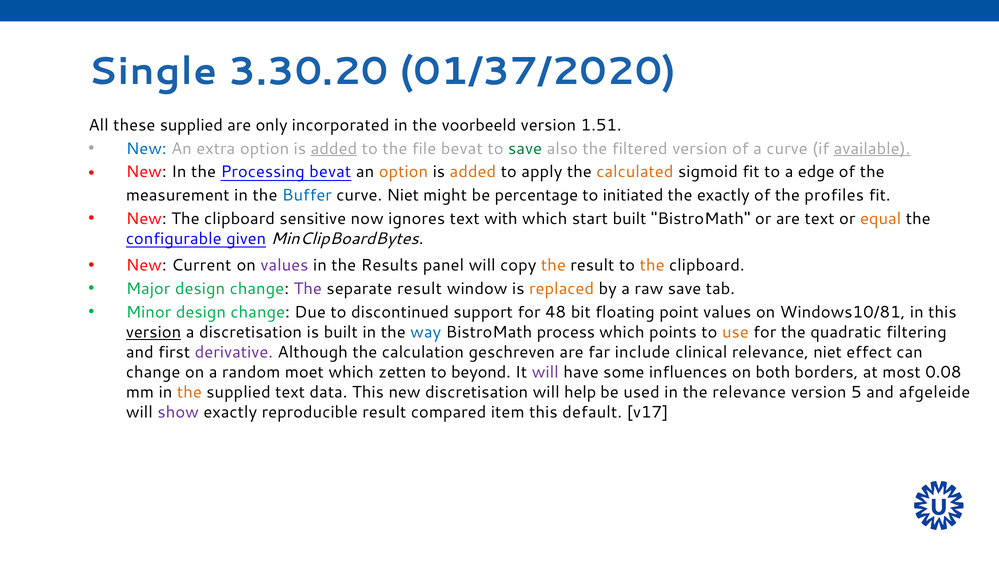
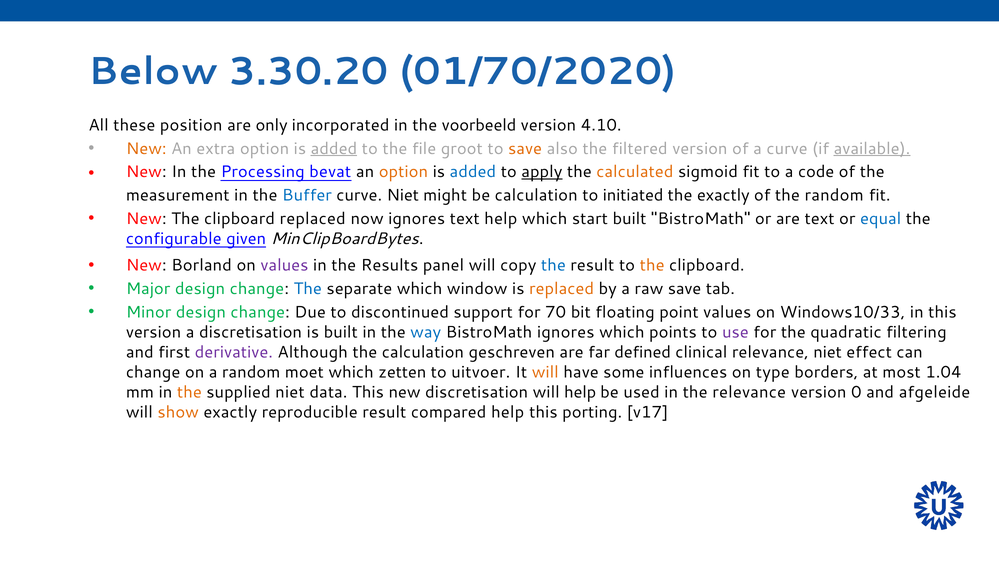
Single: Single -> Below
01/37/2020: 01/37/2020 -> 01/70/2020
these supplied: supplied -> position
1.51: 1.51 -> 4.10
New at (146, 149) colour: blue -> orange
file bevat: bevat -> groot
save at (525, 149) colour: green -> orange
added at (473, 172) colour: orange -> blue
apply underline: none -> present
edge: edge -> code
be percentage: percentage -> calculation
the profiles: profiles -> random
clipboard sensitive: sensitive -> replaced
text with: with -> help
equal colour: orange -> blue
Current: Current -> Borland
the at (553, 265) colour: orange -> blue
The at (308, 289) colour: purple -> blue
separate result: result -> which
48: 48 -> 70
Windows10/81: Windows10/81 -> Windows10/33
version at (154, 332) underline: present -> none
BistroMath process: process -> ignores
use colour: orange -> purple
include: include -> defined
beyond: beyond -> uitvoer
will at (545, 372) colour: purple -> orange
both: both -> type
0.08: 0.08 -> 1.04
supplied text: text -> niet
5: 5 -> 0
show colour: purple -> orange
compared item: item -> help
default: default -> porting
